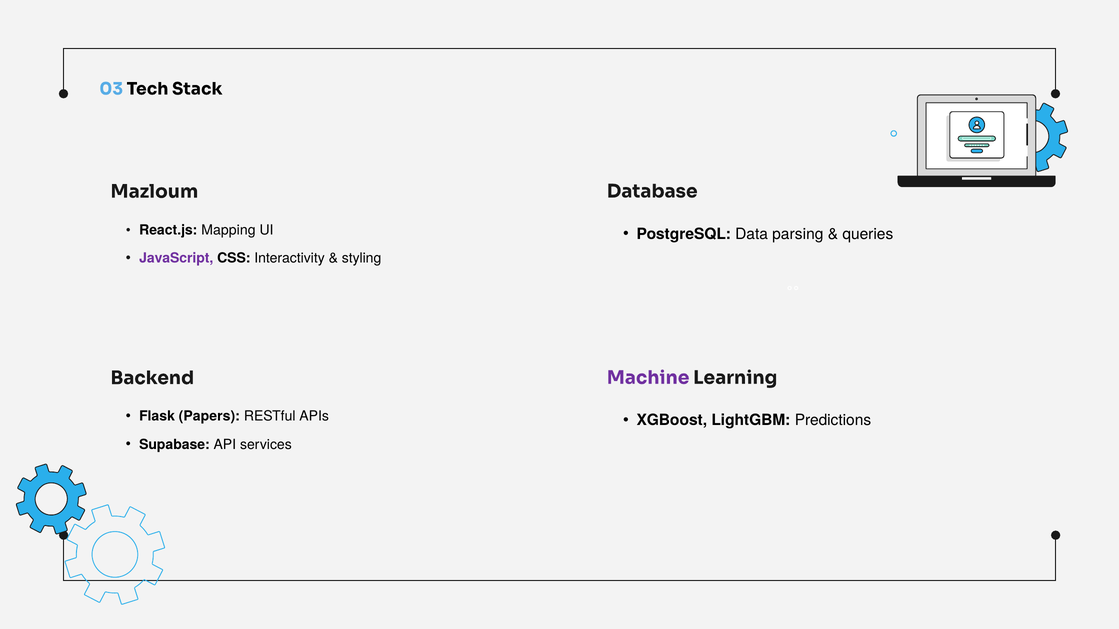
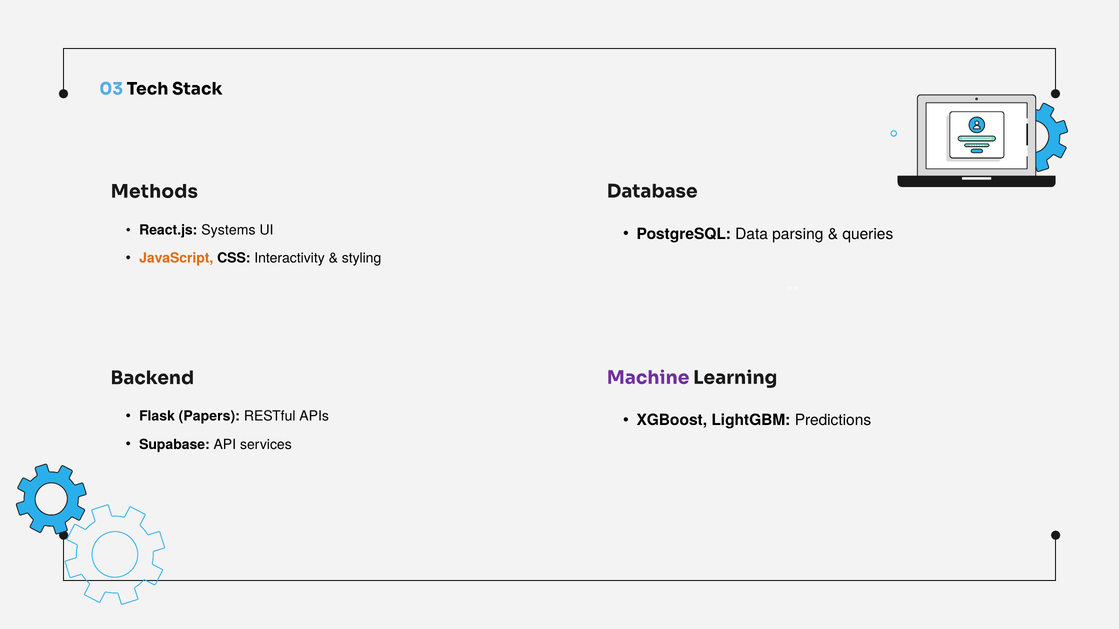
Mazloum: Mazloum -> Methods
Mapping: Mapping -> Systems
JavaScript colour: purple -> orange
